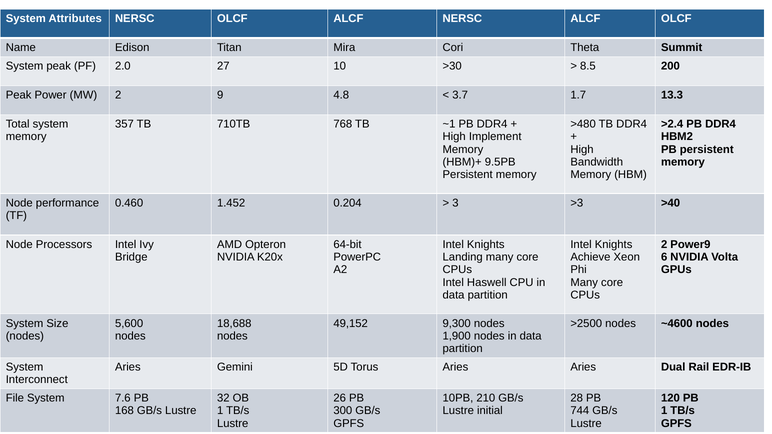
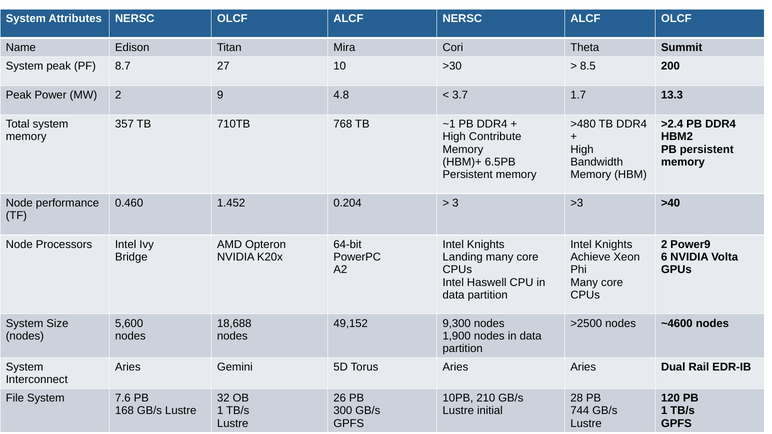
2.0: 2.0 -> 8.7
Implement: Implement -> Contribute
9.5PB: 9.5PB -> 6.5PB
